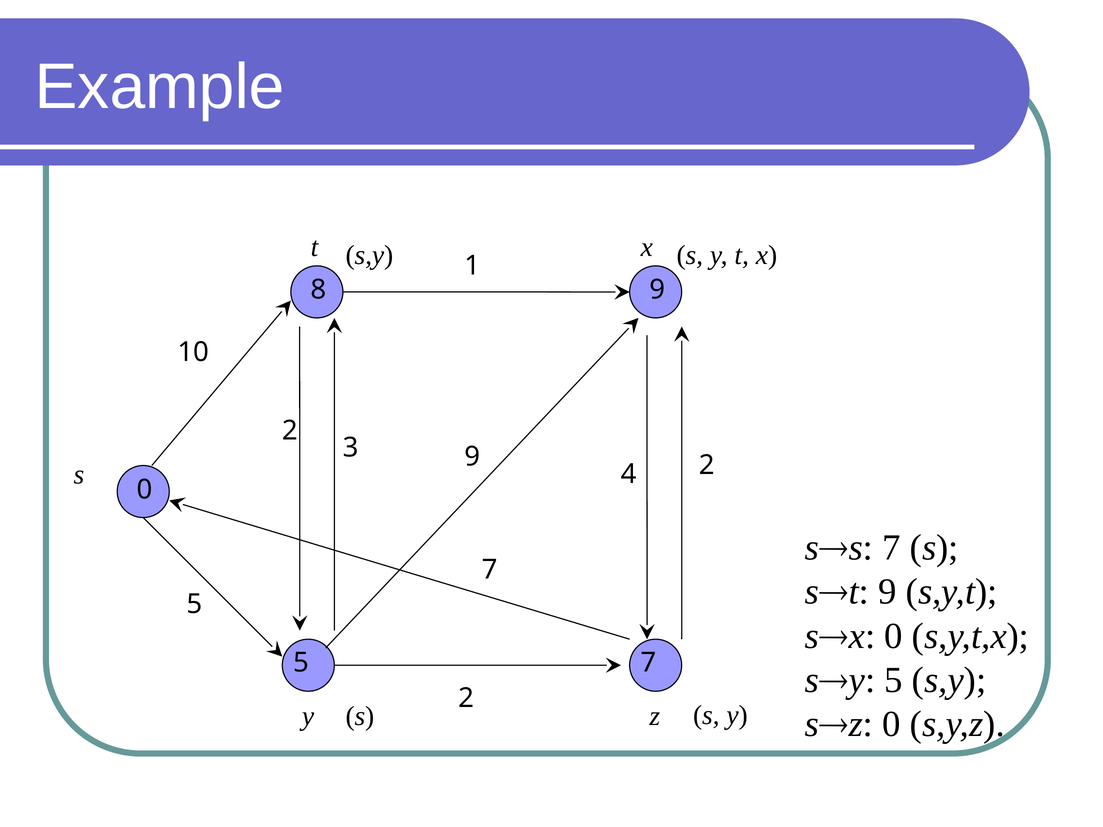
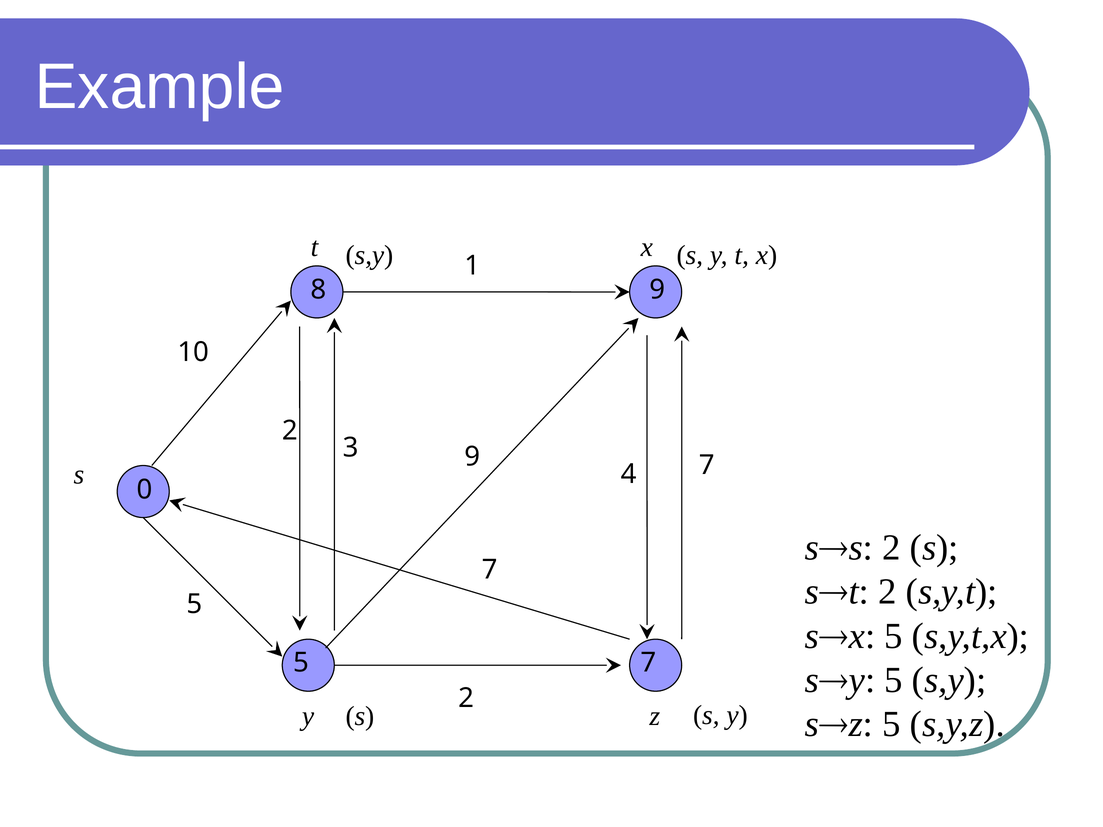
4 2: 2 -> 7
s 7: 7 -> 2
t 9: 9 -> 2
x 0: 0 -> 5
z 0: 0 -> 5
